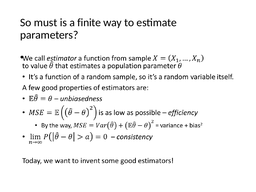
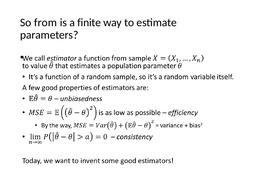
must: must -> from
